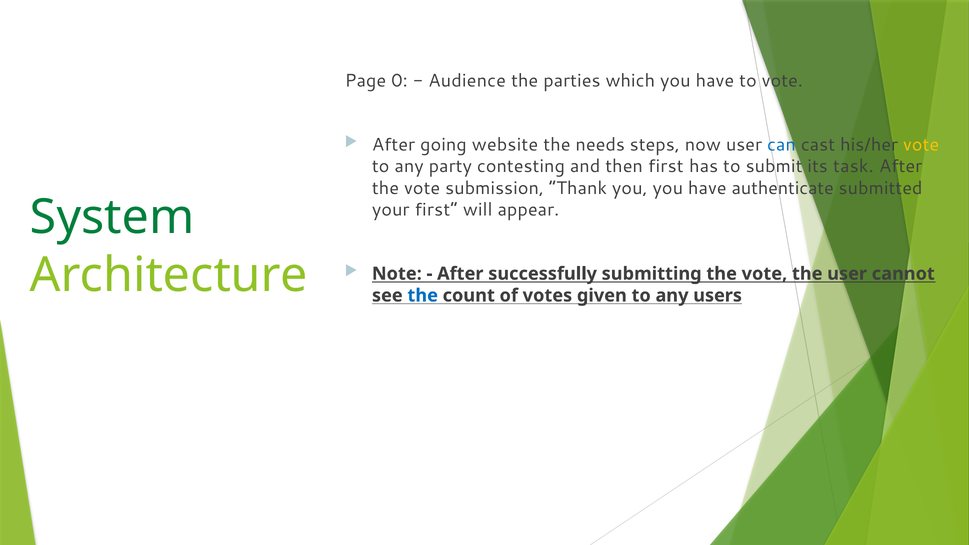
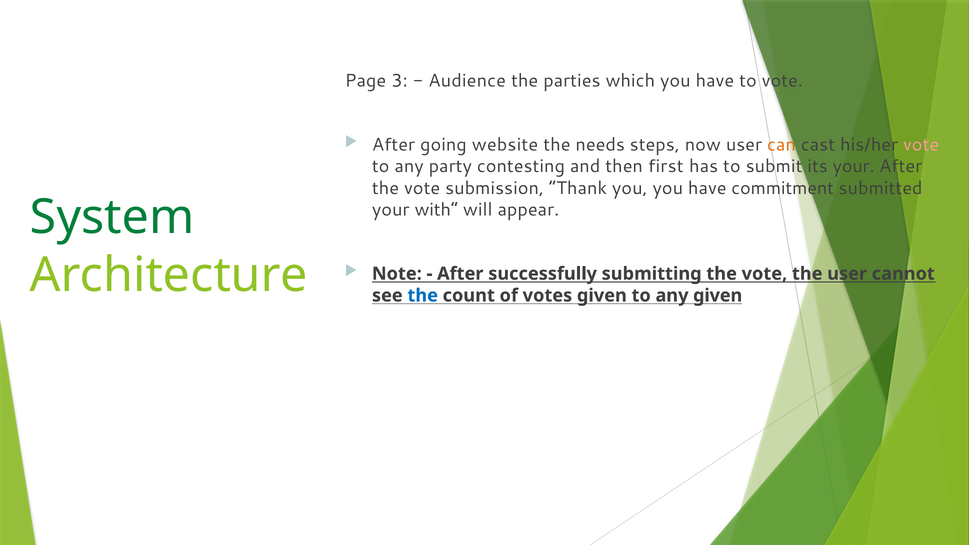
0: 0 -> 3
can colour: blue -> orange
vote at (921, 145) colour: yellow -> pink
its task: task -> your
authenticate: authenticate -> commitment
your first: first -> with
any users: users -> given
